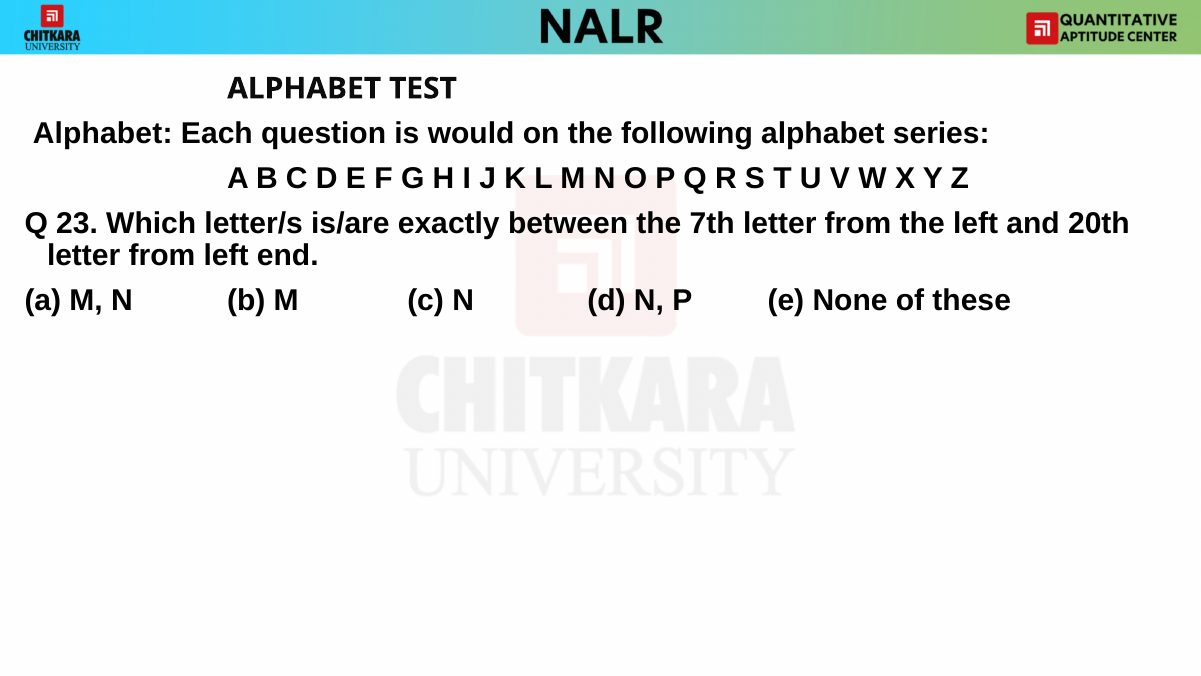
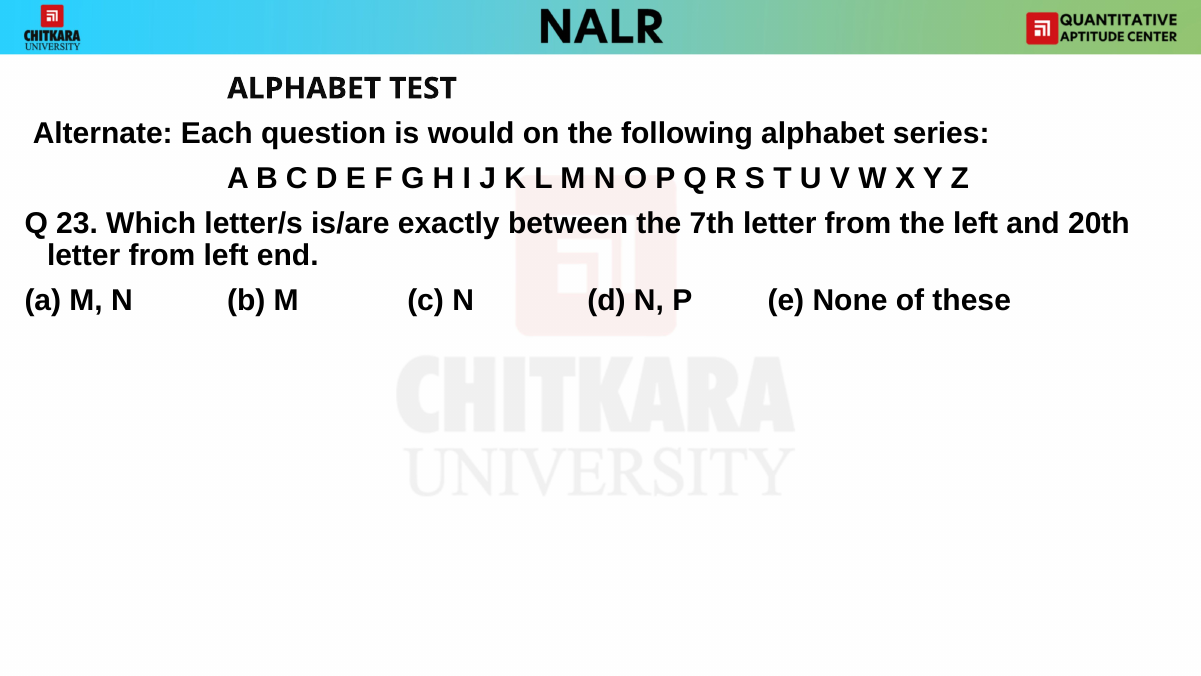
Alphabet at (103, 133): Alphabet -> Alternate
